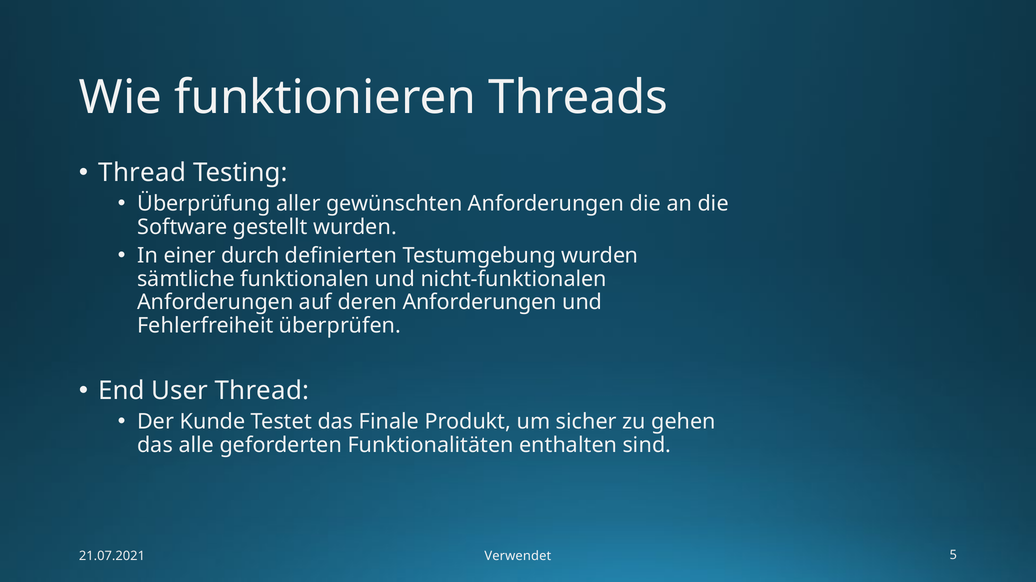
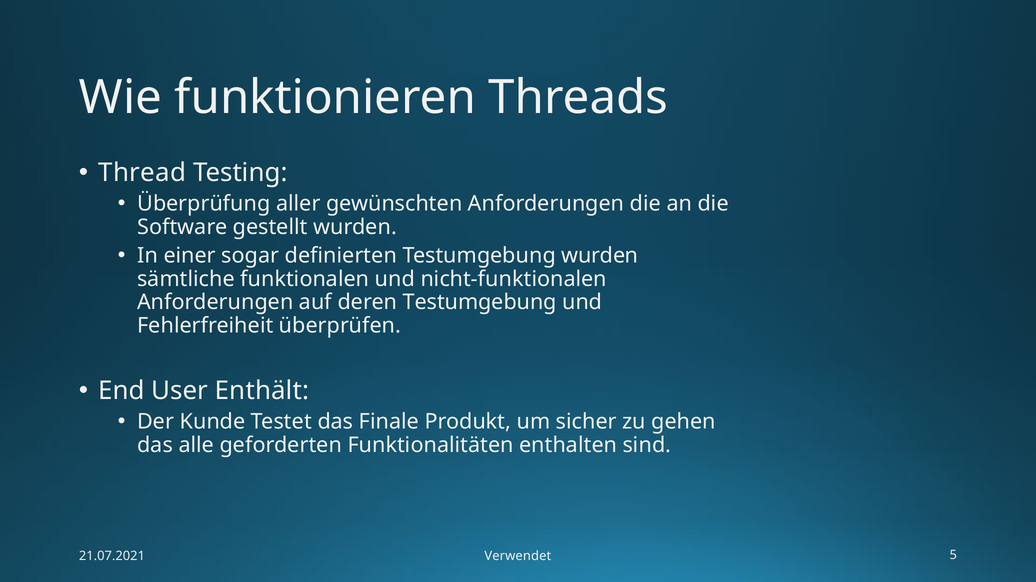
durch: durch -> sogar
deren Anforderungen: Anforderungen -> Testumgebung
User Thread: Thread -> Enthält
